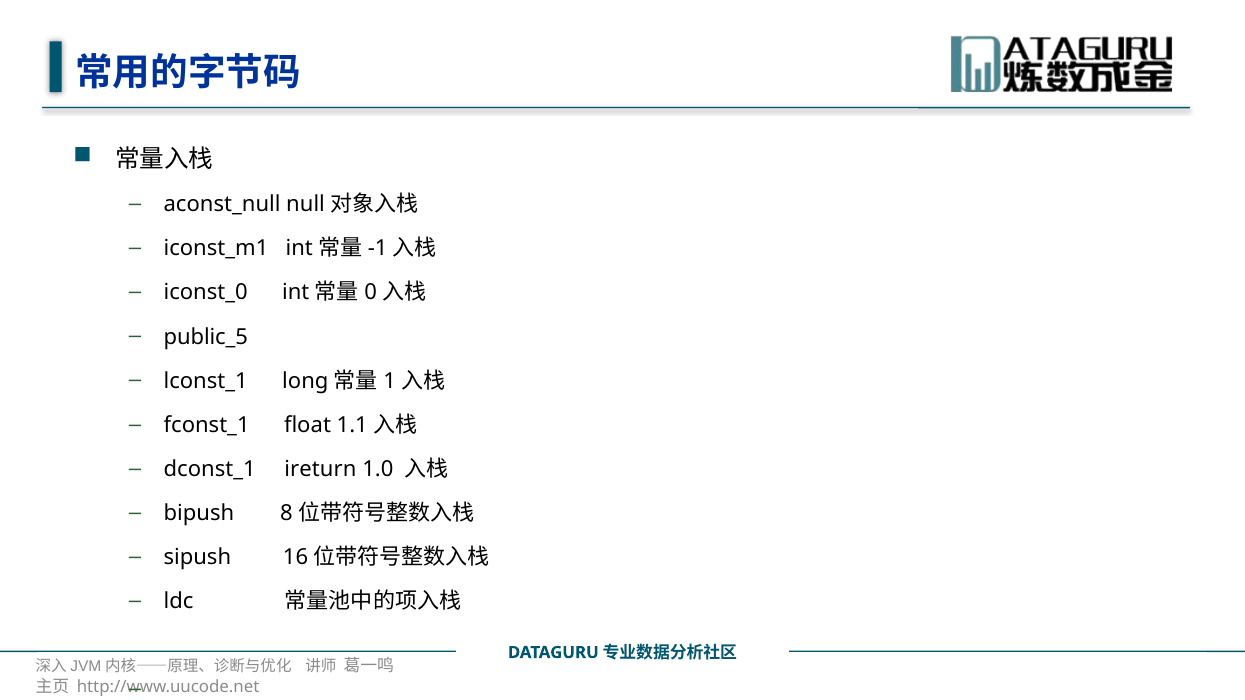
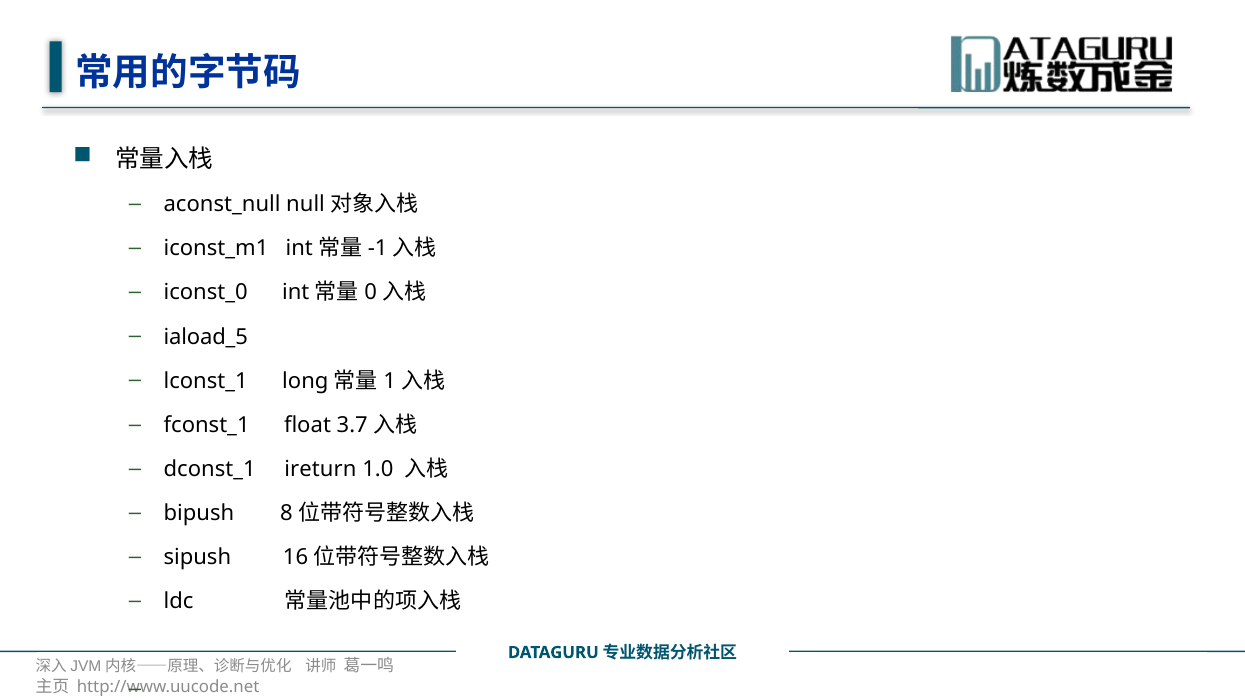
public_5: public_5 -> iaload_5
1.1: 1.1 -> 3.7
